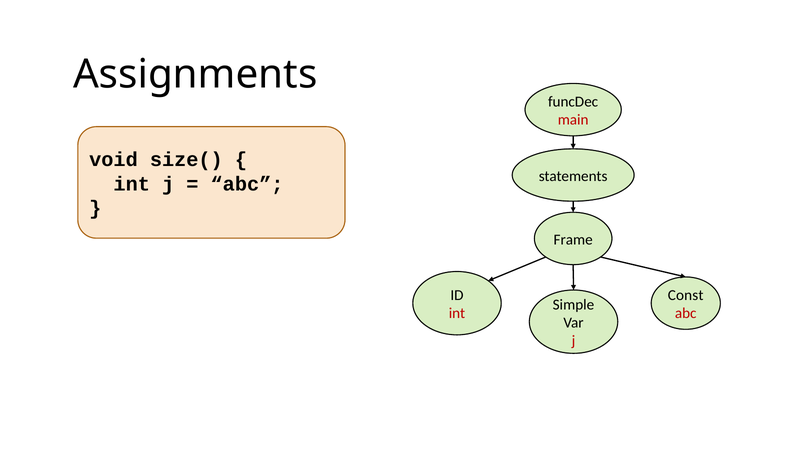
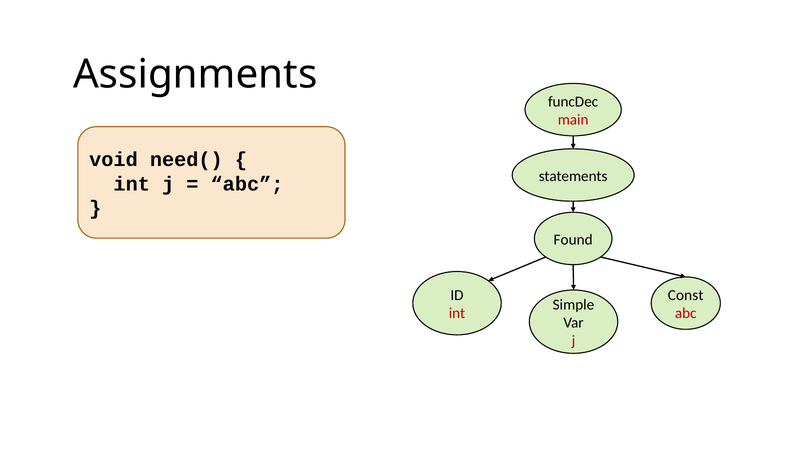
size(: size( -> need(
Frame: Frame -> Found
